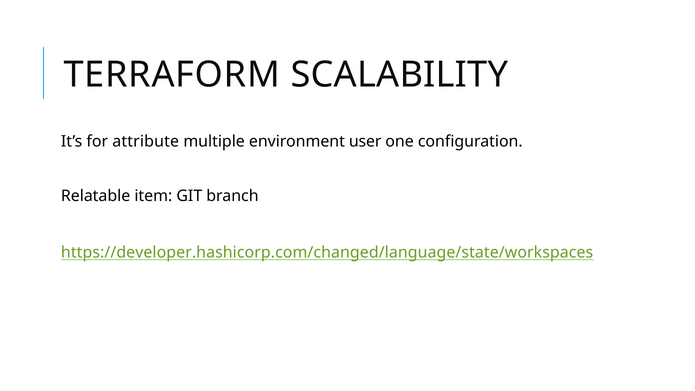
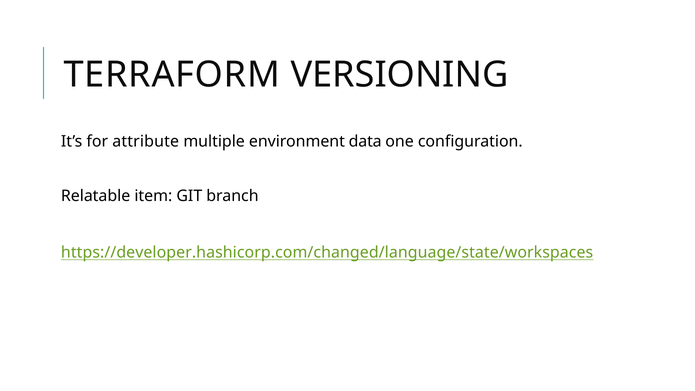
SCALABILITY: SCALABILITY -> VERSIONING
user: user -> data
